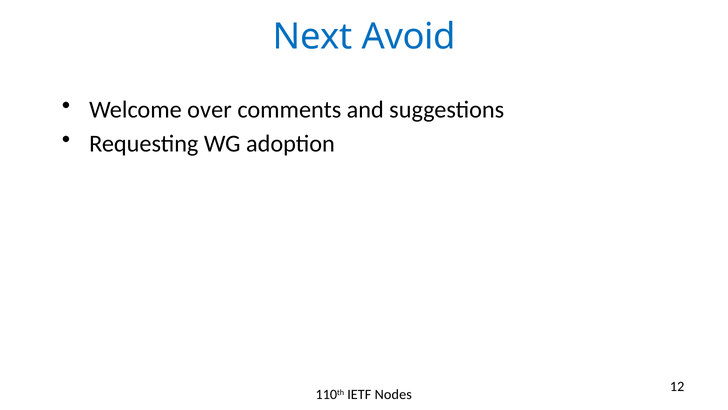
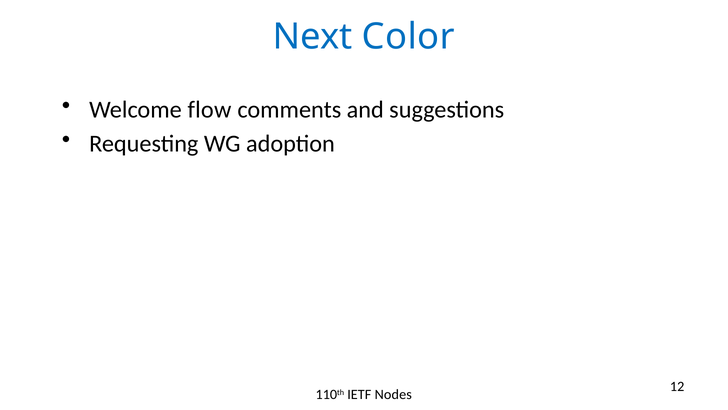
Avoid: Avoid -> Color
over: over -> flow
